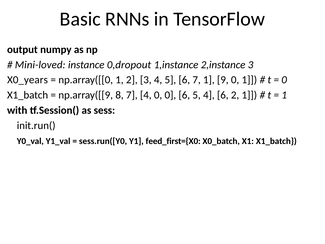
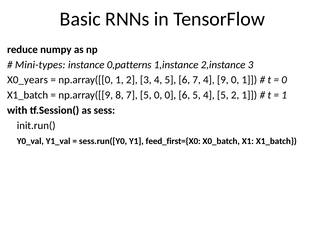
output: output -> reduce
Mini-loved: Mini-loved -> Mini-types
0,dropout: 0,dropout -> 0,patterns
7 1: 1 -> 4
7 4: 4 -> 5
5 4 6: 6 -> 5
